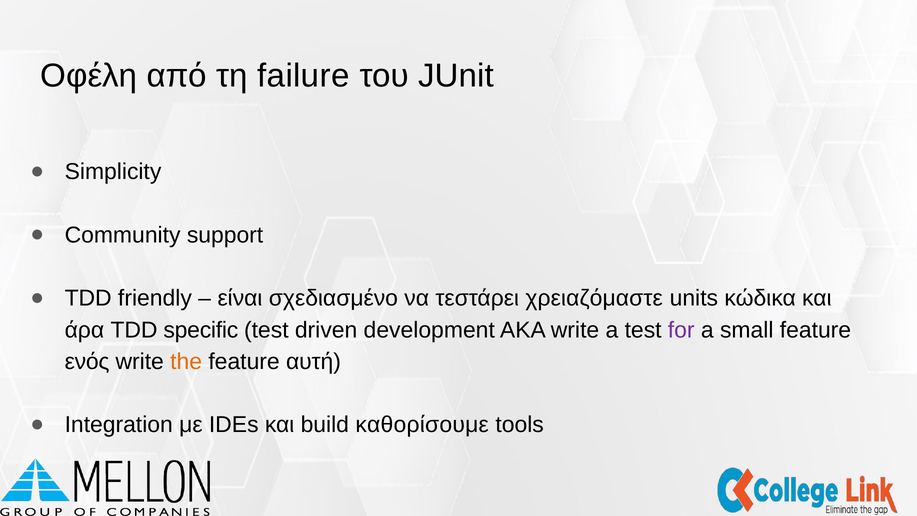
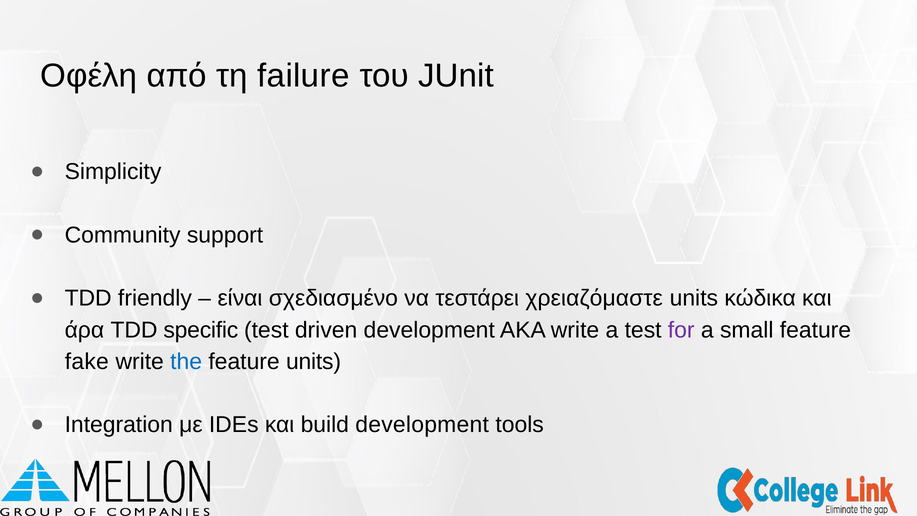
ενός: ενός -> fake
the colour: orange -> blue
feature αυτή: αυτή -> units
build καθορίσουμε: καθορίσουμε -> development
